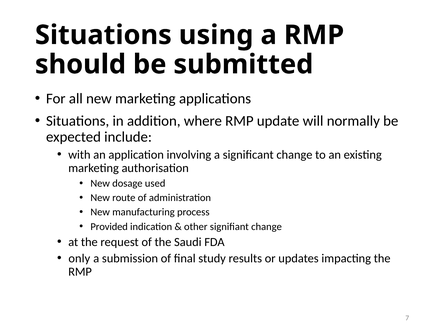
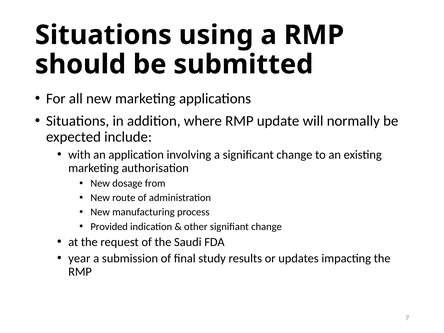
used: used -> from
only: only -> year
